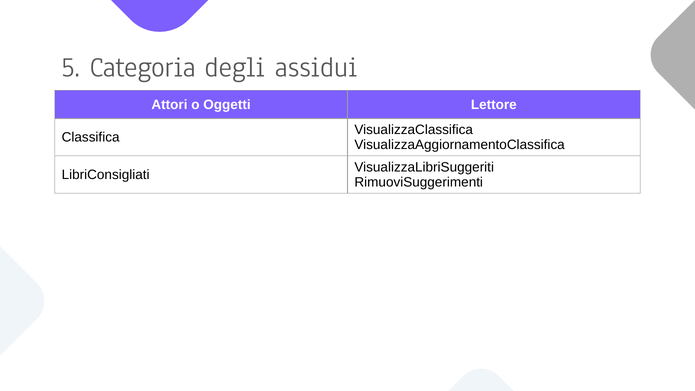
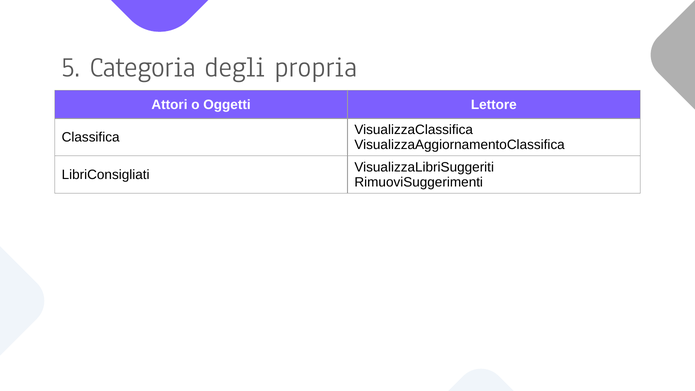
assidui: assidui -> propria
